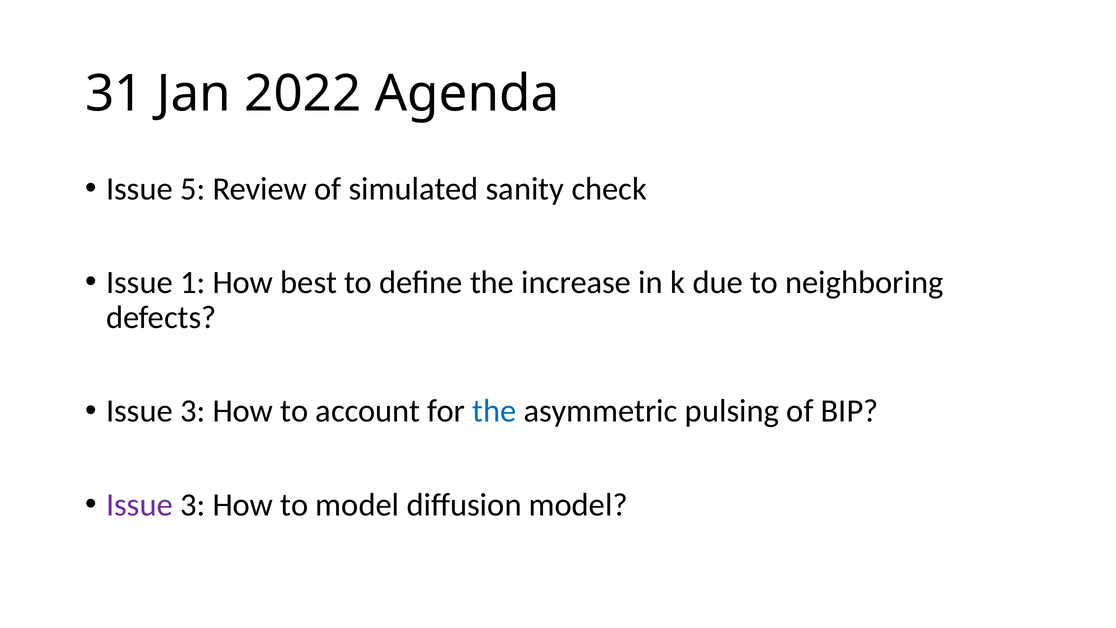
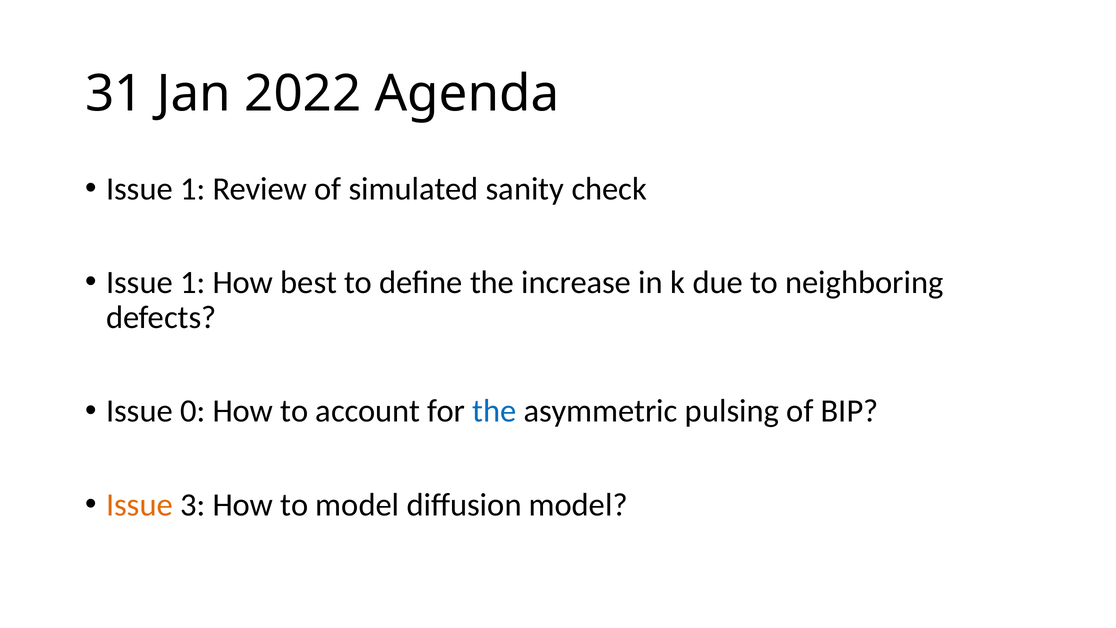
5 at (193, 189): 5 -> 1
3 at (193, 411): 3 -> 0
Issue at (139, 505) colour: purple -> orange
